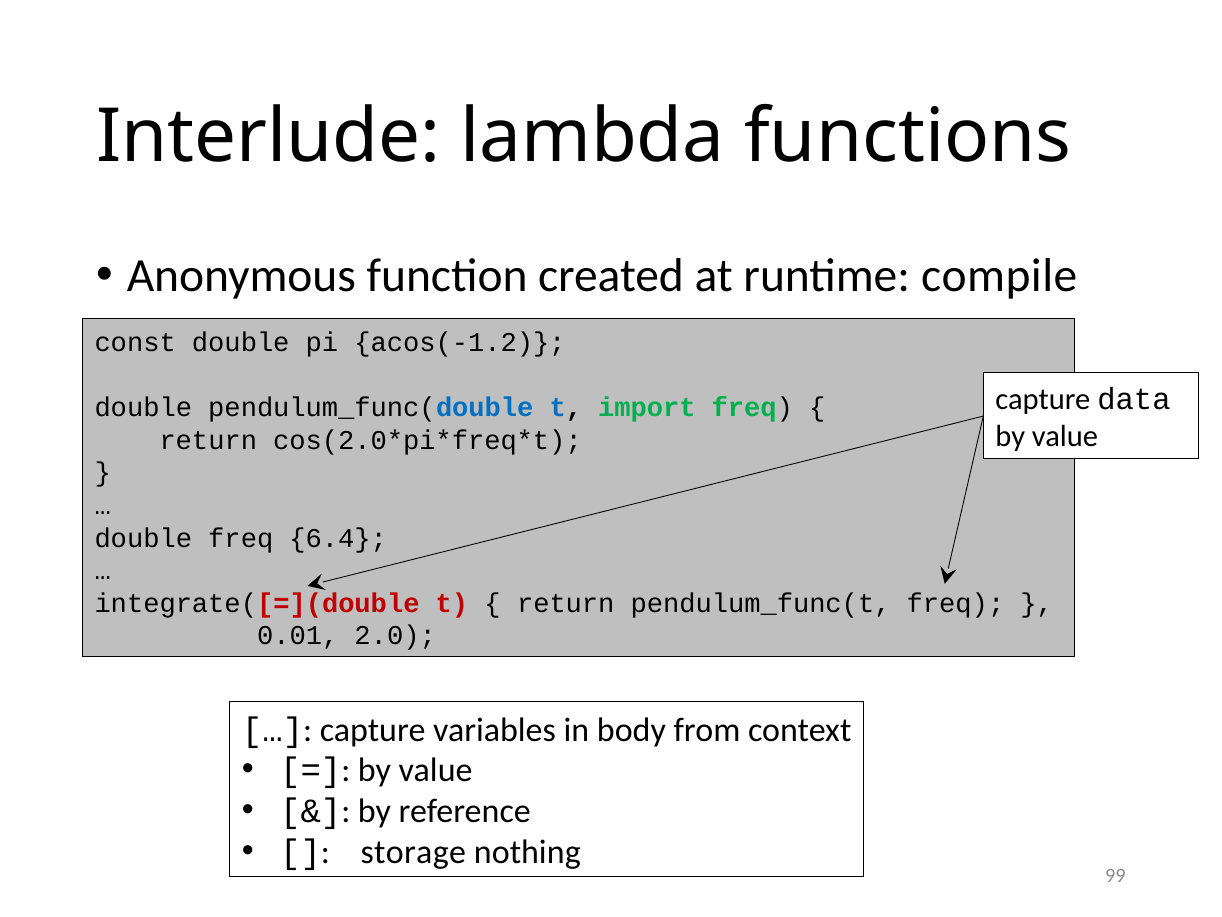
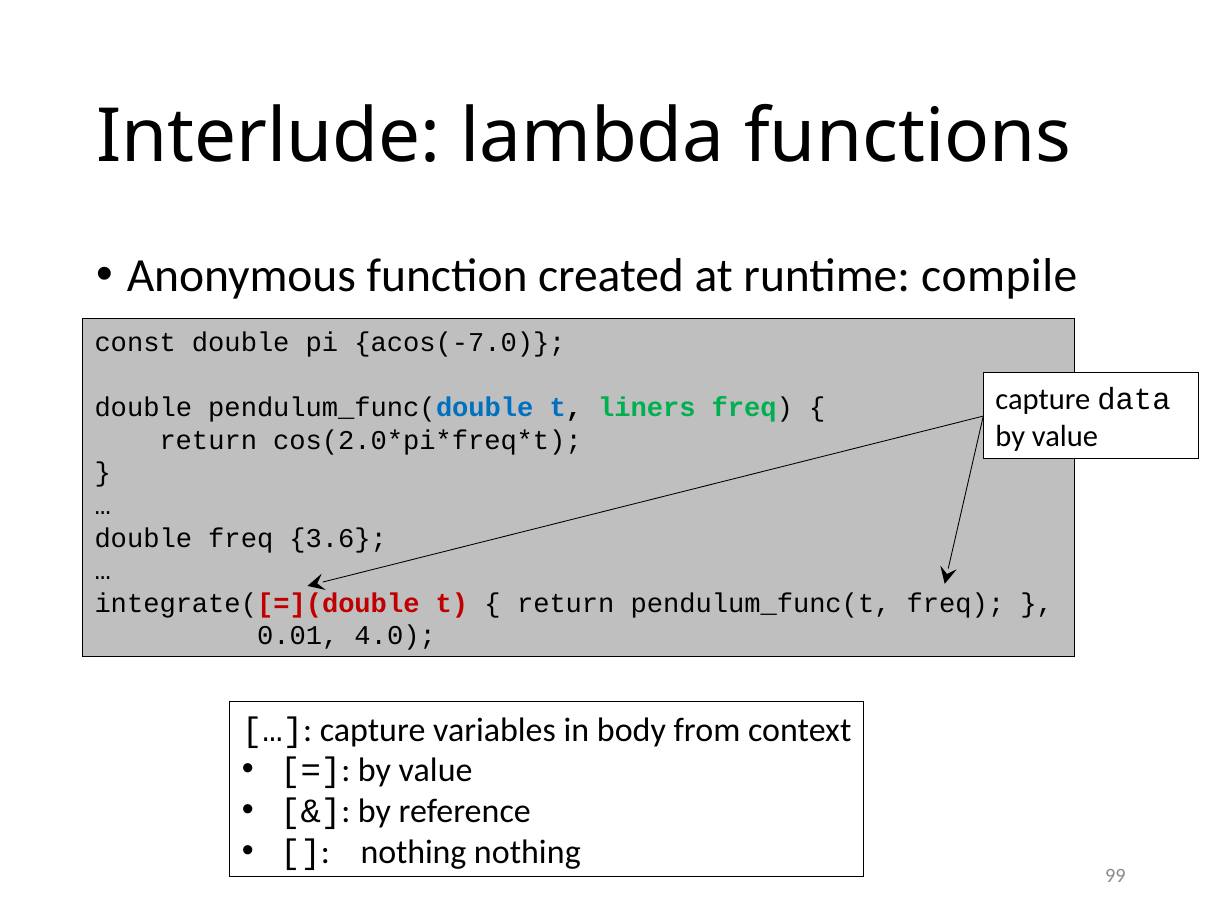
acos(-1.2: acos(-1.2 -> acos(-7.0
import: import -> liners
6.4: 6.4 -> 3.6
2.0: 2.0 -> 4.0
storage at (413, 852): storage -> nothing
